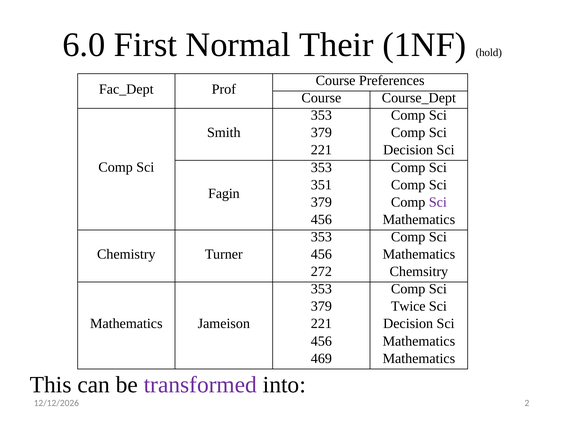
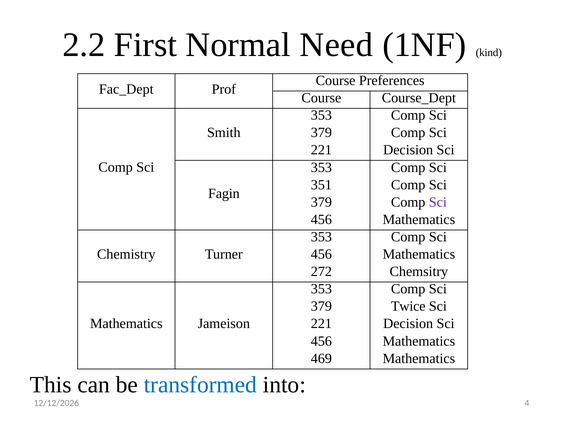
6.0: 6.0 -> 2.2
Their: Their -> Need
hold: hold -> kind
transformed colour: purple -> blue
2: 2 -> 4
